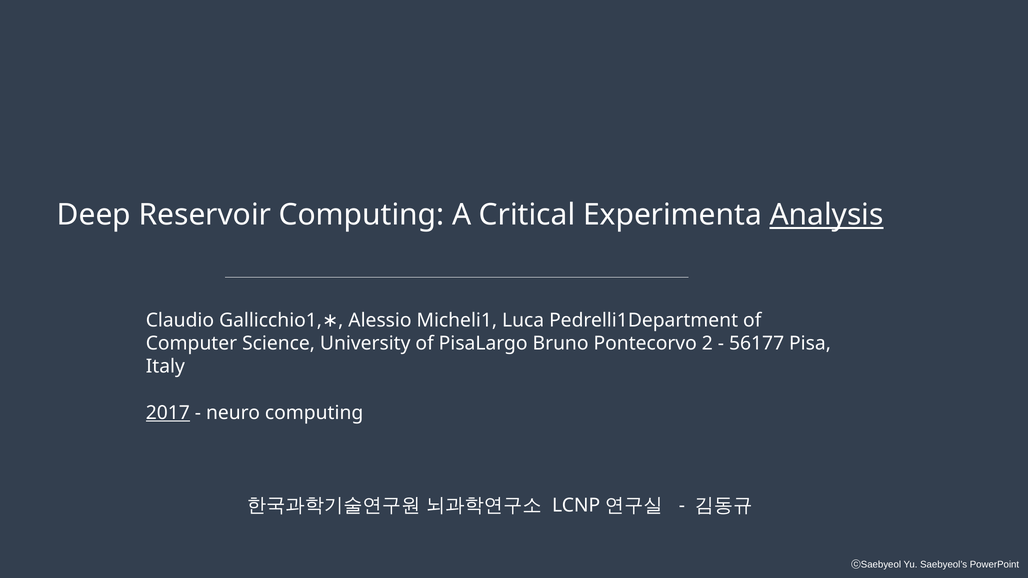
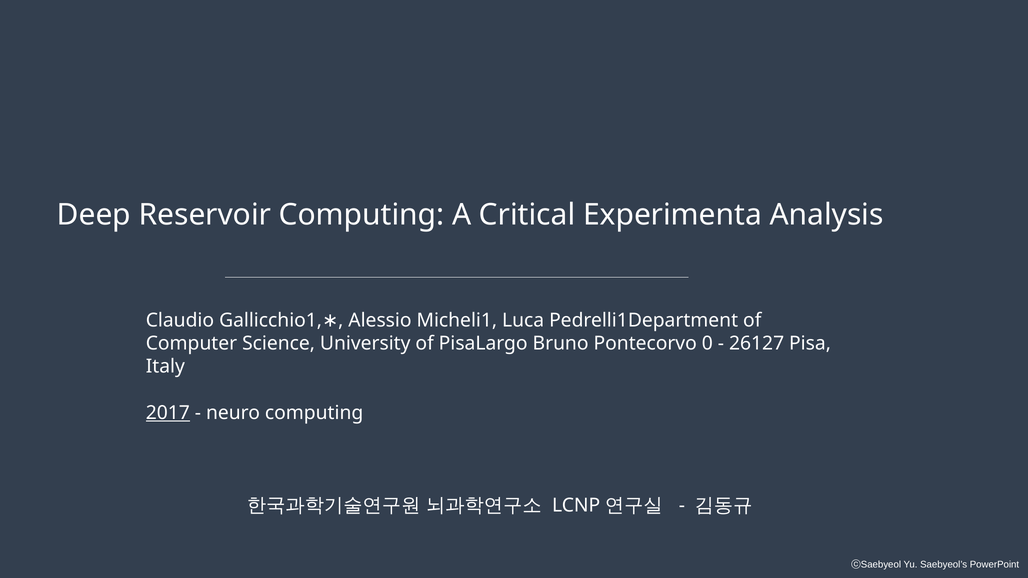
Analysis underline: present -> none
2: 2 -> 0
56177: 56177 -> 26127
